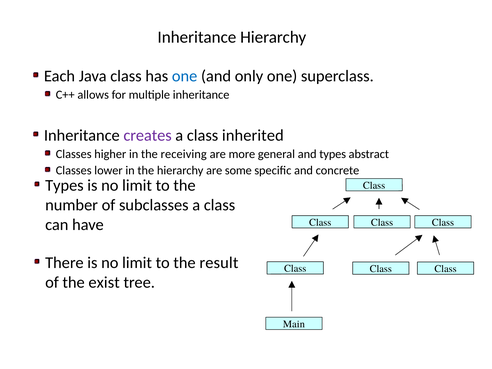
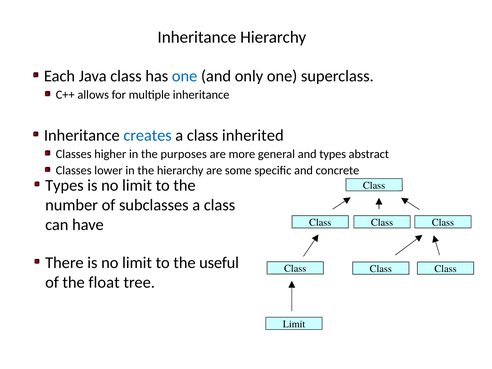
creates colour: purple -> blue
receiving: receiving -> purposes
result: result -> useful
exist: exist -> float
Main at (294, 324): Main -> Limit
